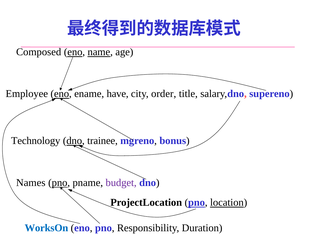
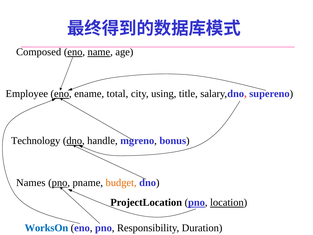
have: have -> total
order: order -> using
trainee: trainee -> handle
budget colour: purple -> orange
